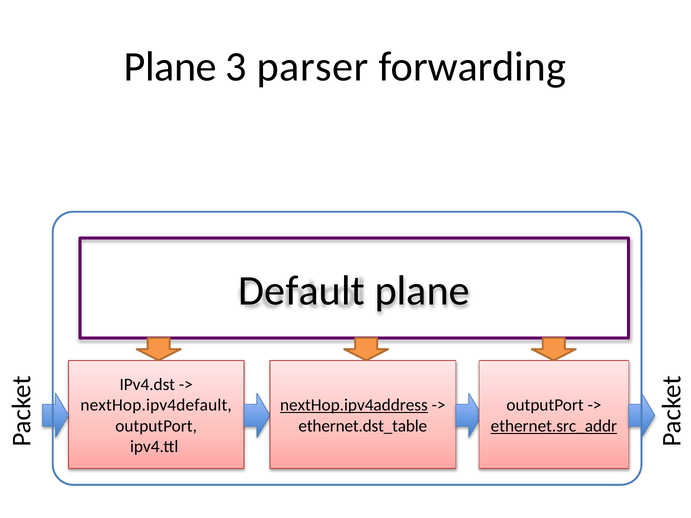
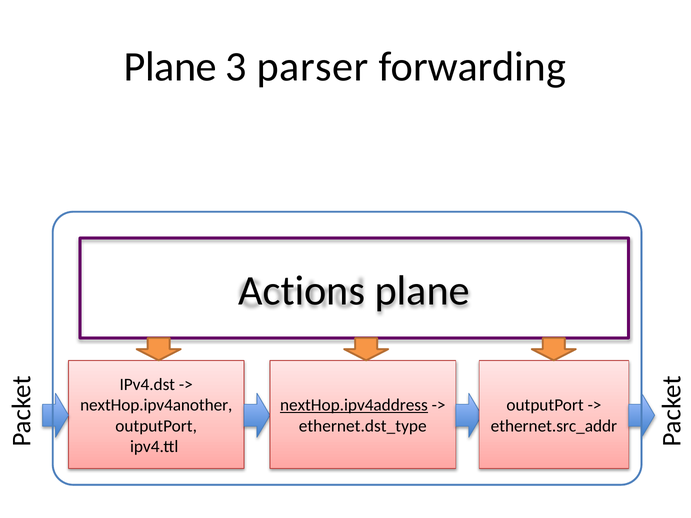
Default: Default -> Actions
nextHop.ipv4default: nextHop.ipv4default -> nextHop.ipv4another
ethernet.dst_table: ethernet.dst_table -> ethernet.dst_type
ethernet.src_addr underline: present -> none
